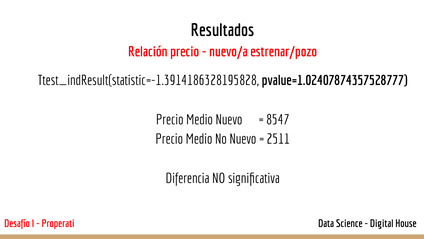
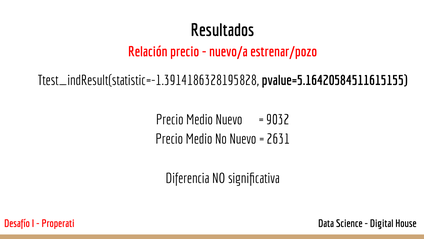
pvalue=1.02407874357528777: pvalue=1.02407874357528777 -> pvalue=5.16420584511615155
8547: 8547 -> 9032
2511: 2511 -> 2631
